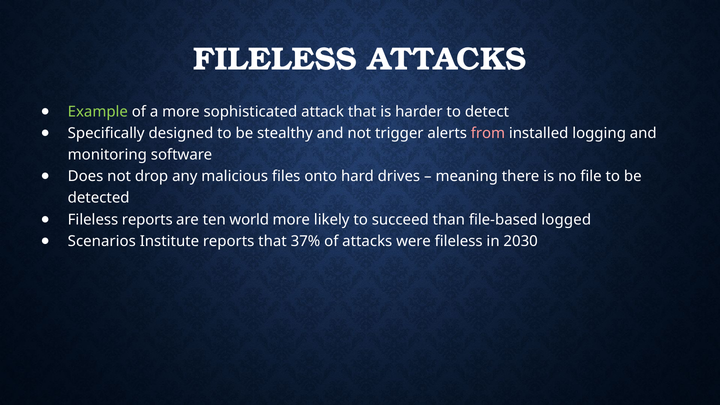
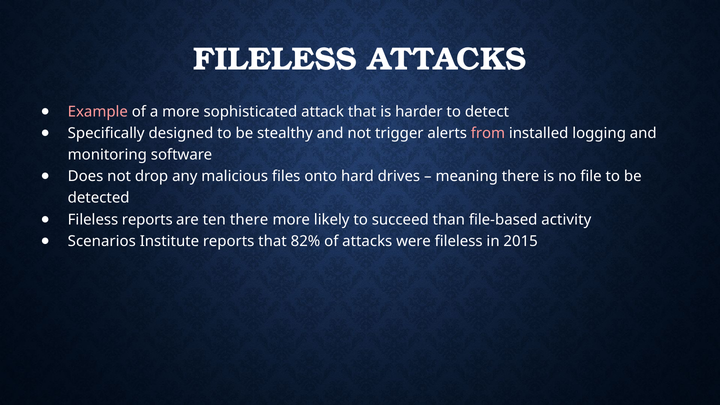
Example colour: light green -> pink
ten world: world -> there
logged: logged -> activity
37%: 37% -> 82%
2030: 2030 -> 2015
